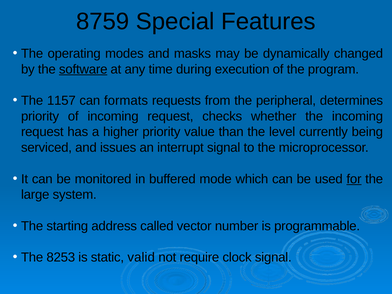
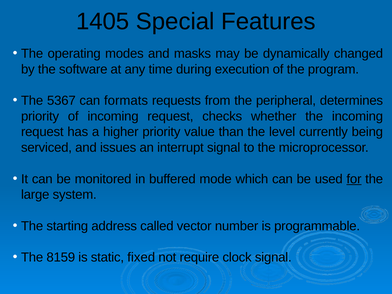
8759: 8759 -> 1405
software underline: present -> none
1157: 1157 -> 5367
8253: 8253 -> 8159
valid: valid -> fixed
